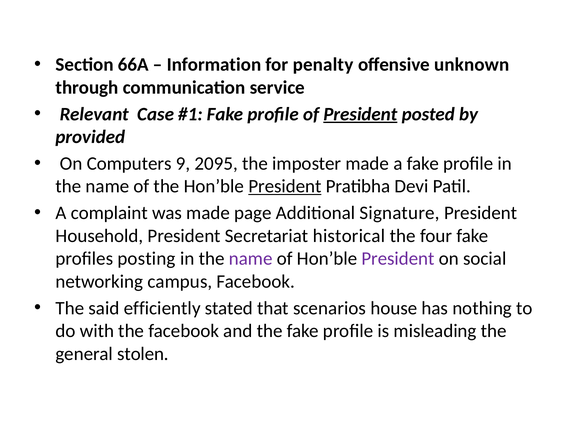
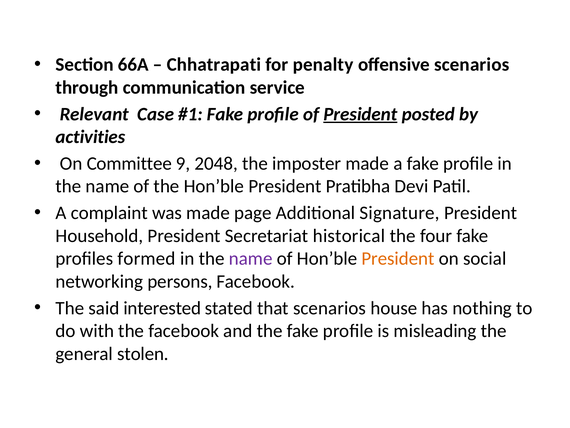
Information: Information -> Chhatrapati
offensive unknown: unknown -> scenarios
provided: provided -> activities
Computers: Computers -> Committee
2095: 2095 -> 2048
President at (285, 186) underline: present -> none
posting: posting -> formed
President at (398, 258) colour: purple -> orange
campus: campus -> persons
efficiently: efficiently -> interested
